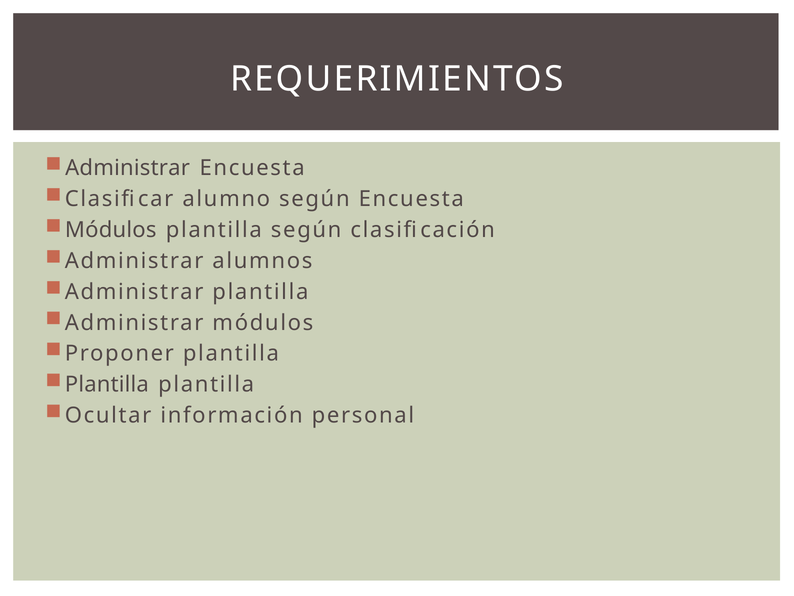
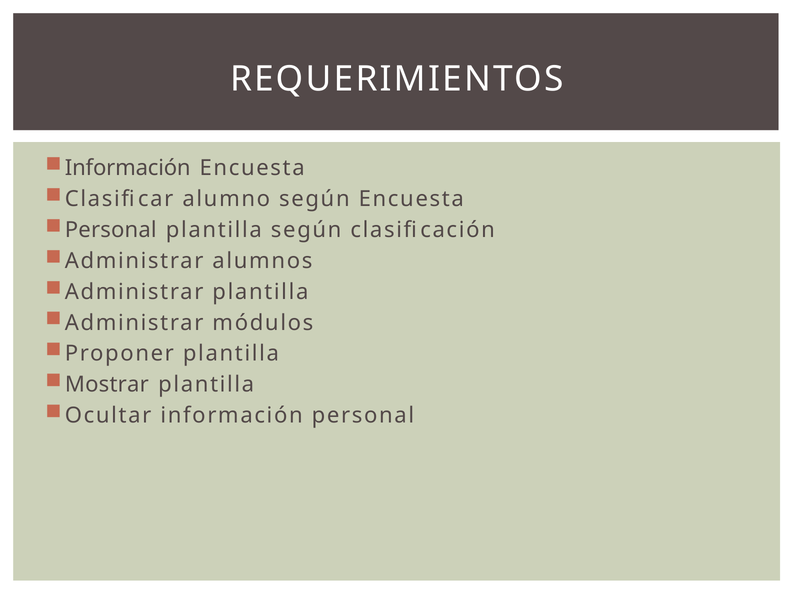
Administrar at (128, 168): Administrar -> Información
Módulos at (111, 230): Módulos -> Personal
Plantilla at (107, 384): Plantilla -> Mostrar
